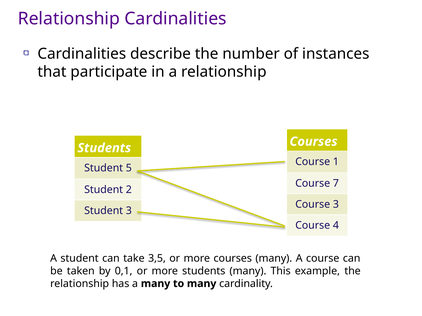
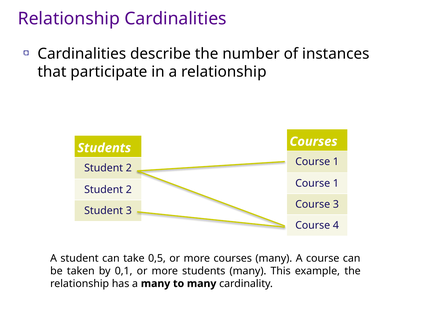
5 at (129, 168): 5 -> 2
7 at (336, 184): 7 -> 1
3,5: 3,5 -> 0,5
